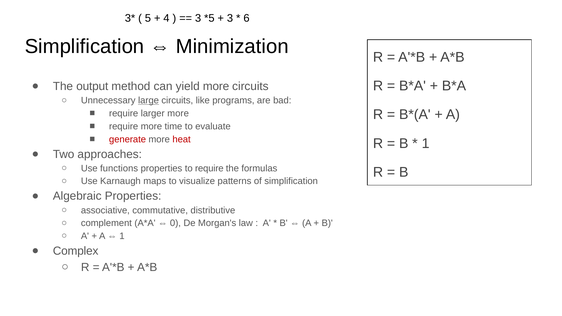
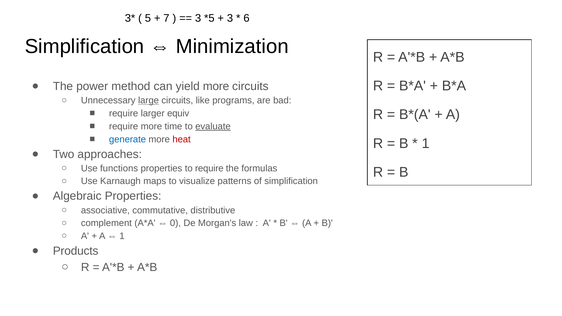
4: 4 -> 7
output: output -> power
larger more: more -> equiv
evaluate underline: none -> present
generate colour: red -> blue
Complex: Complex -> Products
